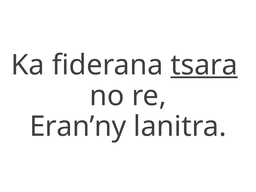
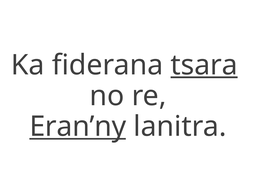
Eran’ny underline: none -> present
